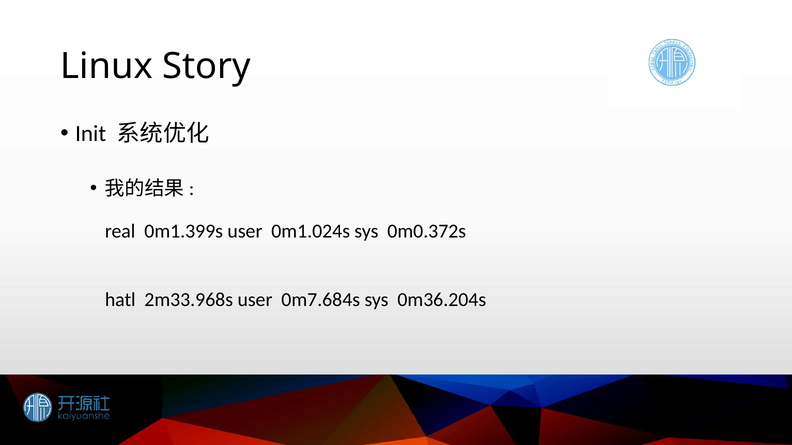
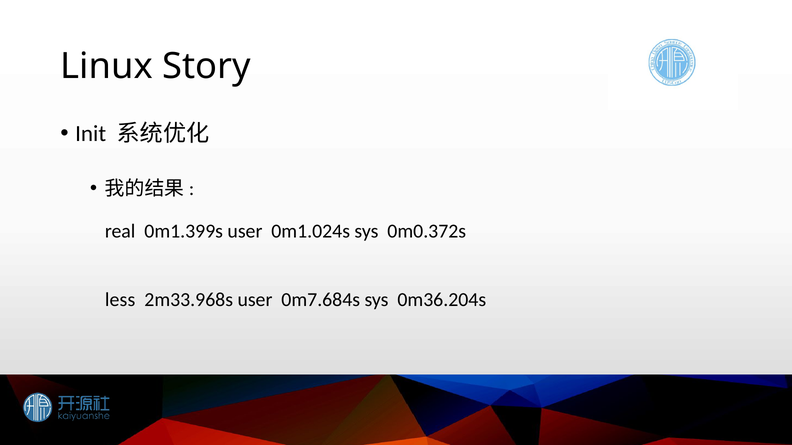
hatl: hatl -> less
